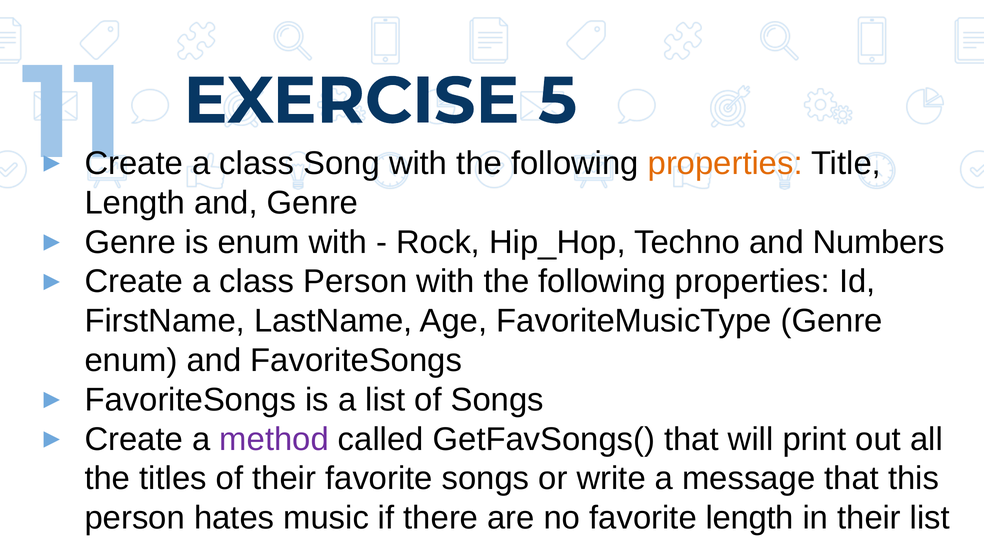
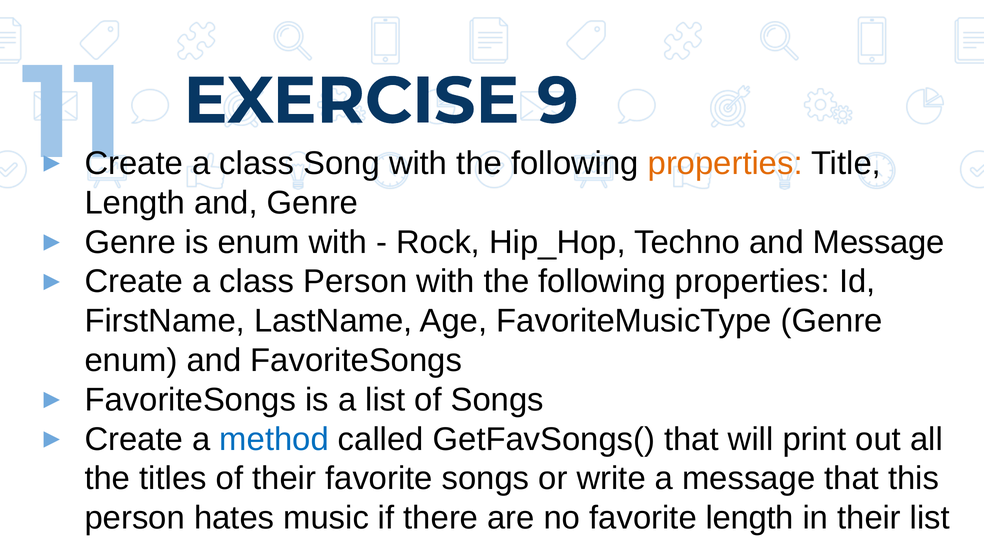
5: 5 -> 9
and Numbers: Numbers -> Message
method colour: purple -> blue
